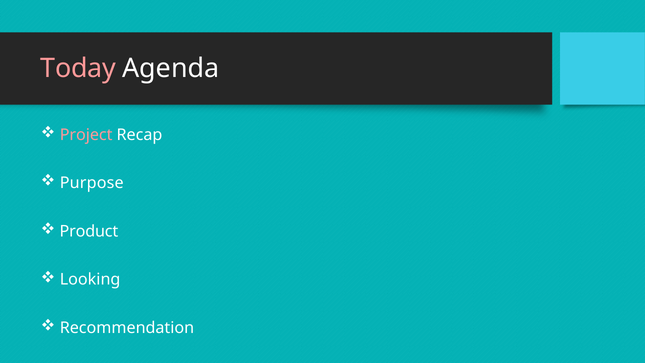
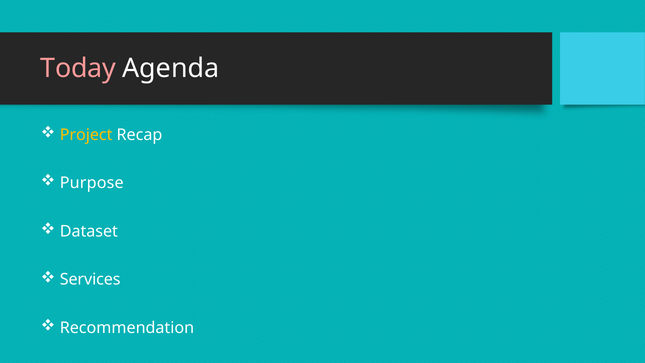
Project colour: pink -> yellow
Product: Product -> Dataset
Looking: Looking -> Services
